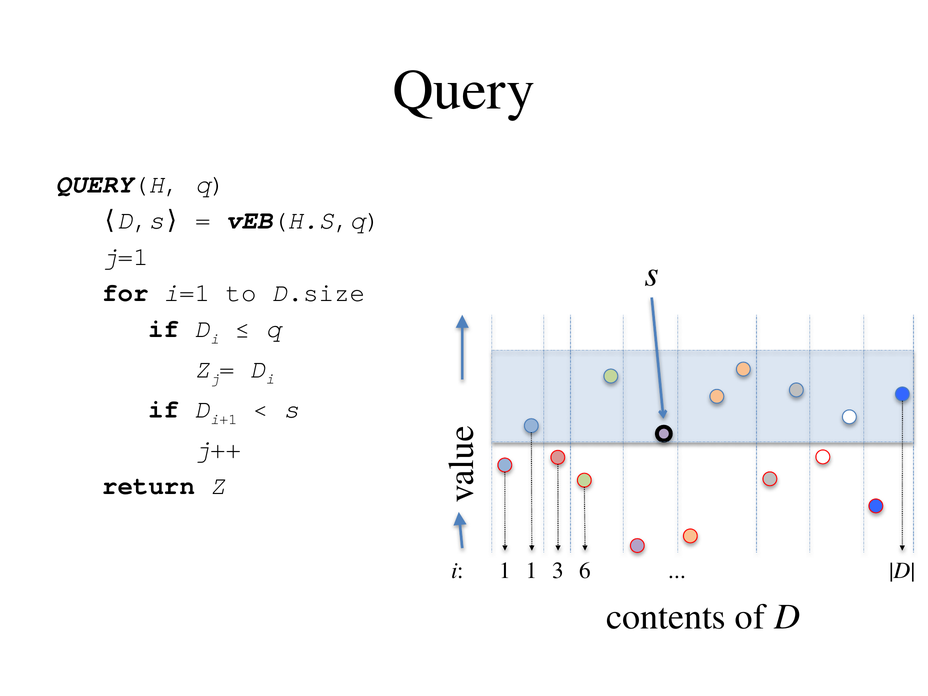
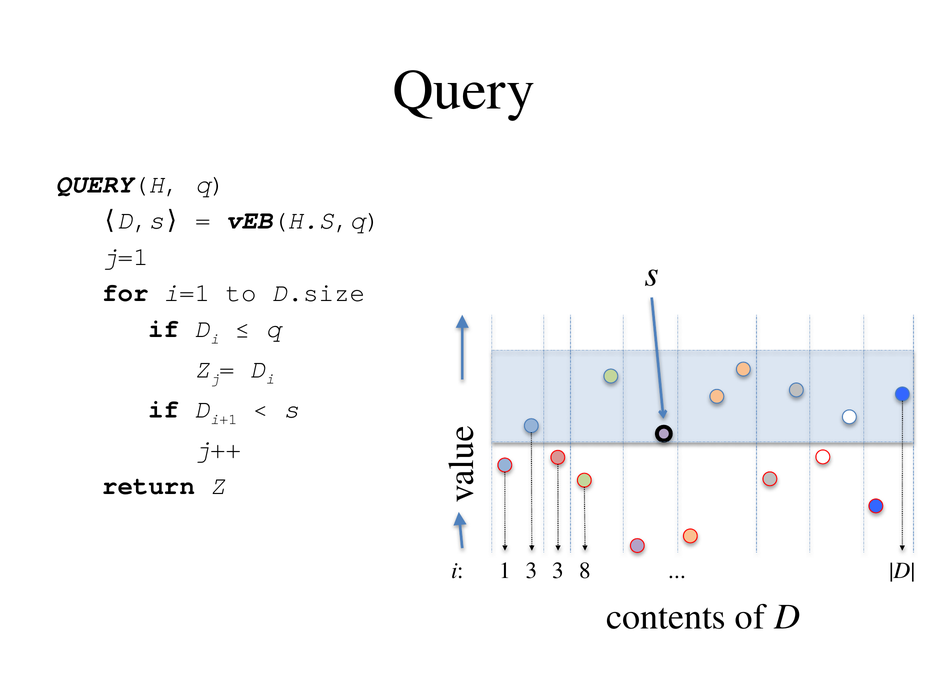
1 1: 1 -> 3
6: 6 -> 8
